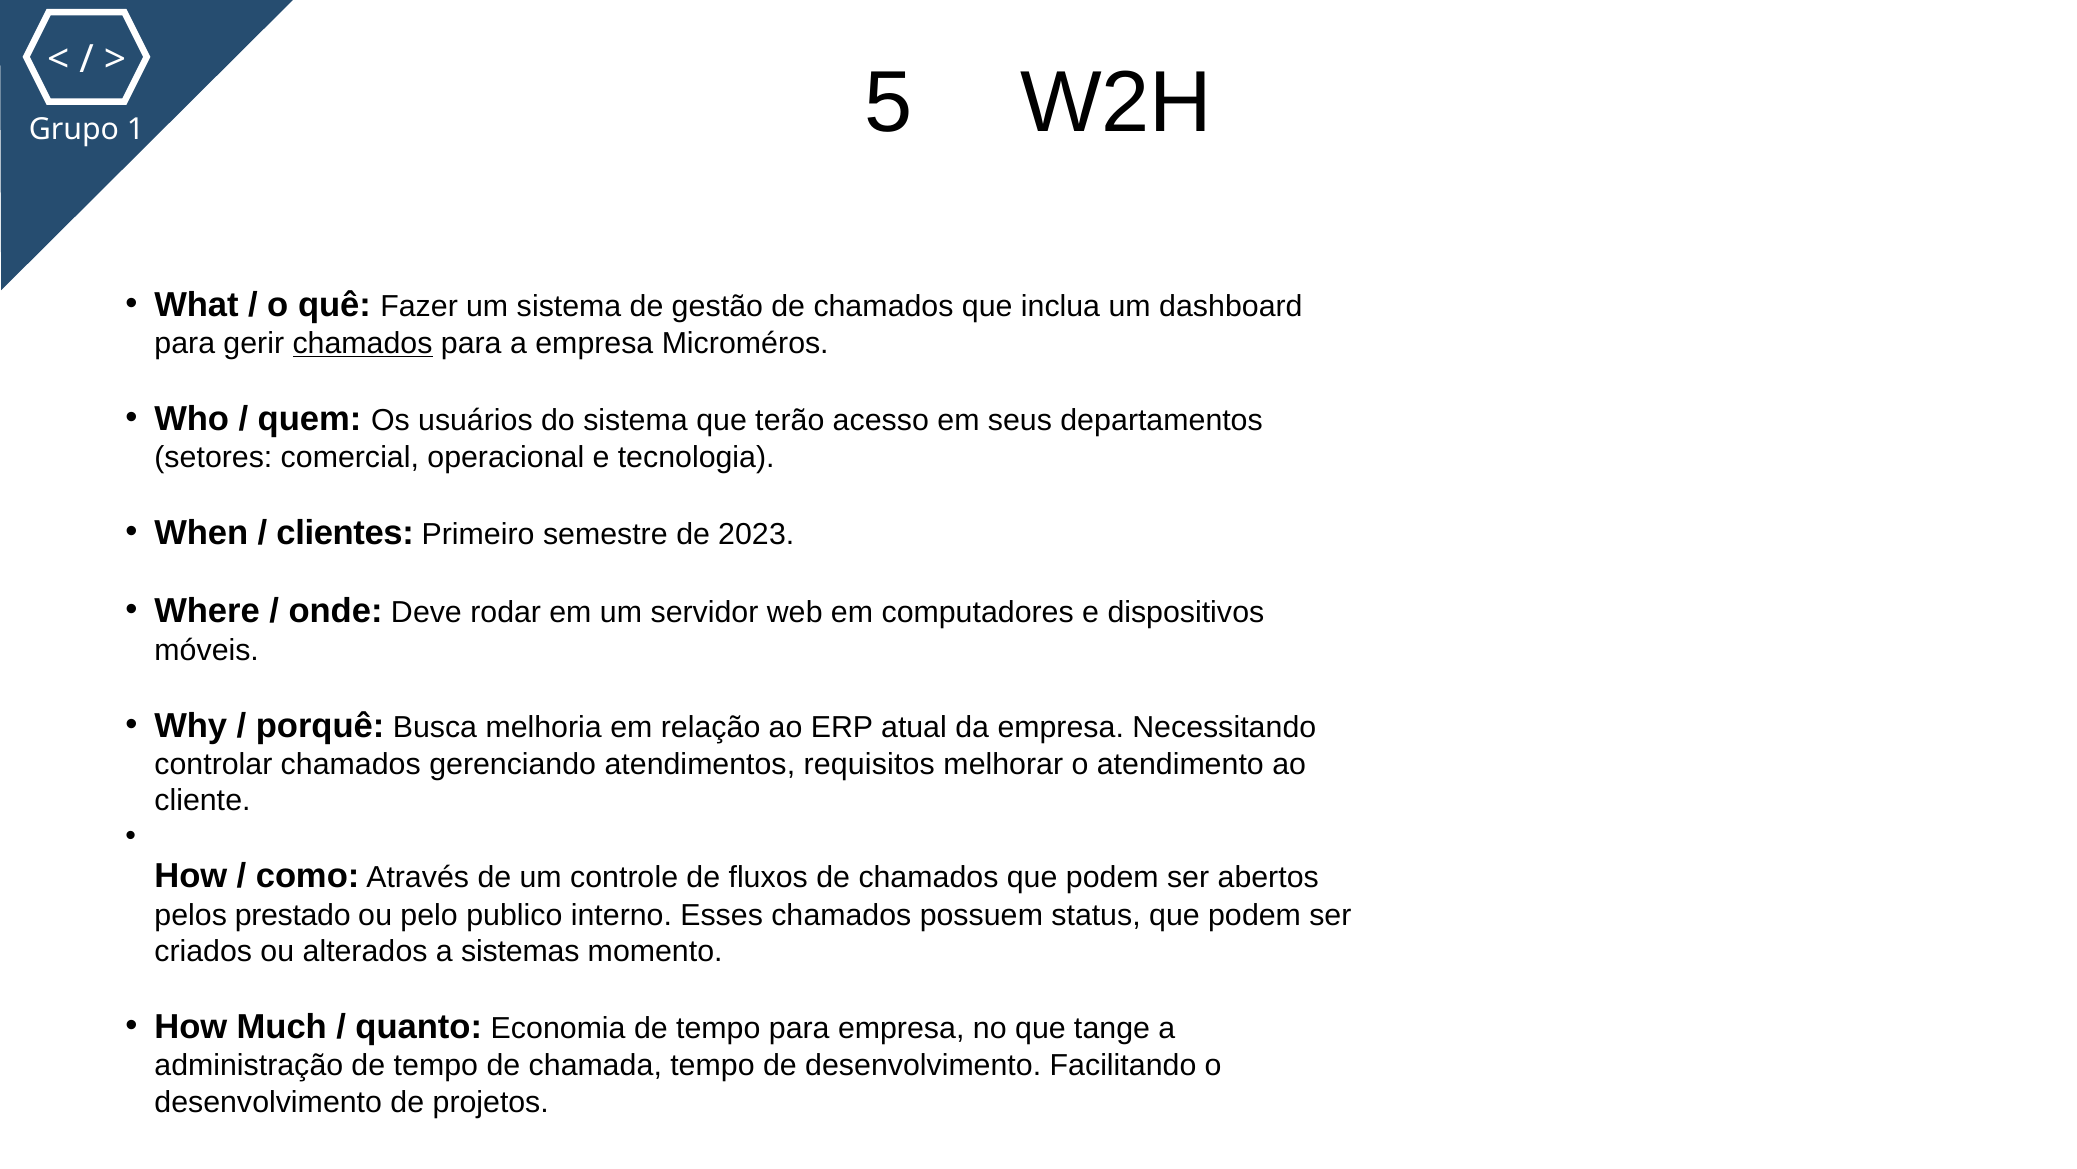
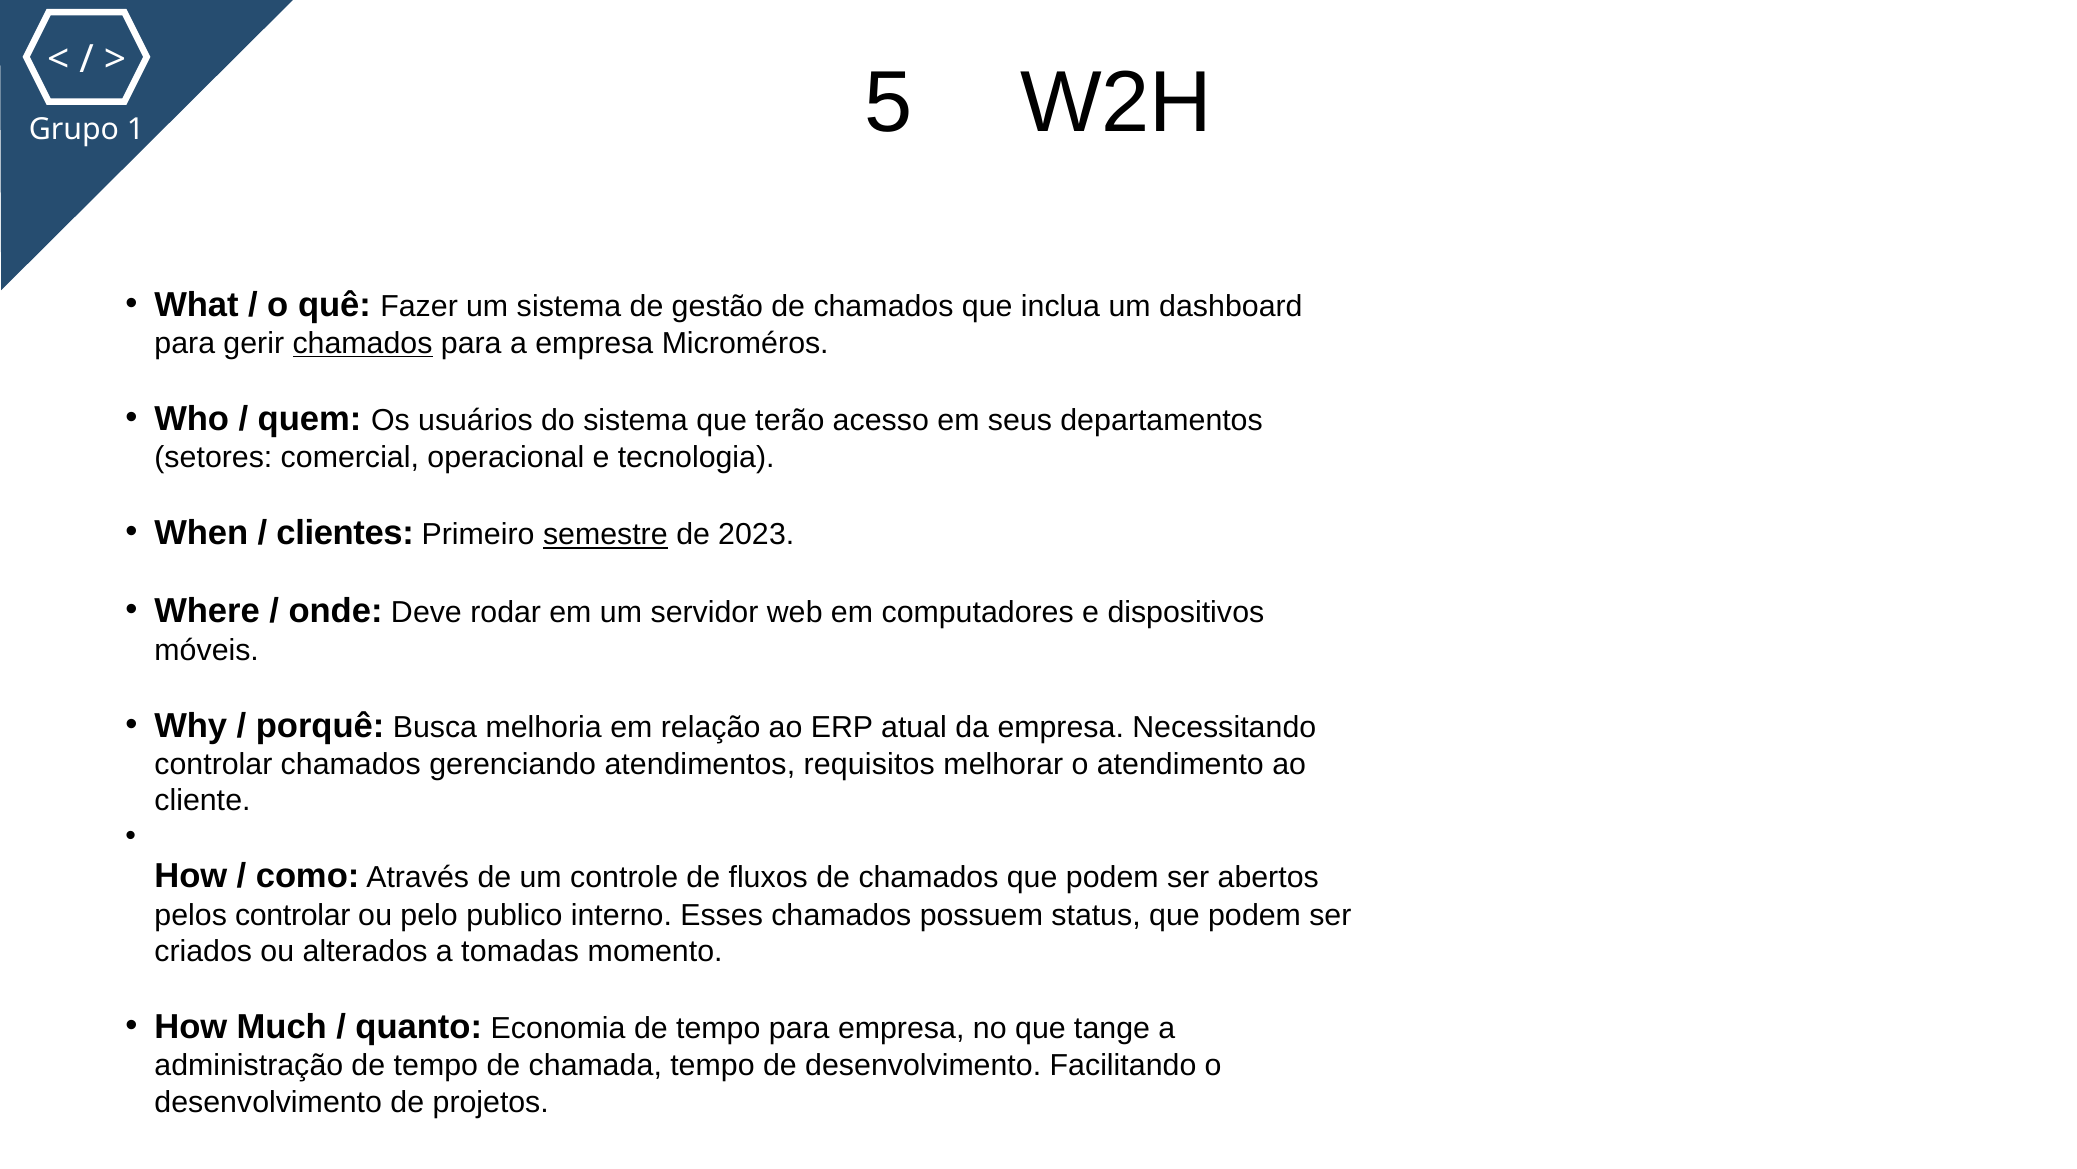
semestre underline: none -> present
pelos prestado: prestado -> controlar
sistemas: sistemas -> tomadas
